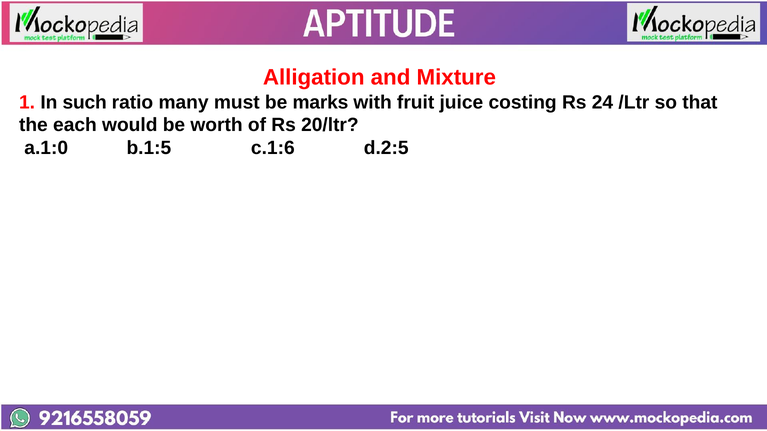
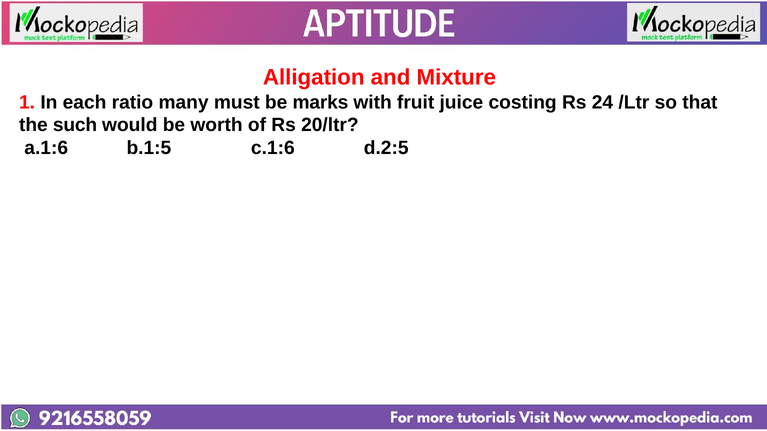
such: such -> each
each: each -> such
a.1:0: a.1:0 -> a.1:6
